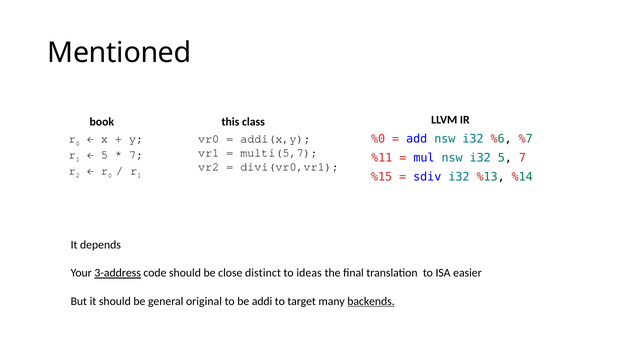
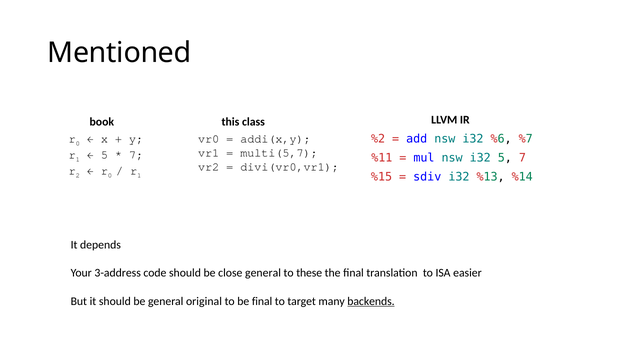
%0: %0 -> %2
3-address underline: present -> none
close distinct: distinct -> general
ideas: ideas -> these
be addi: addi -> final
